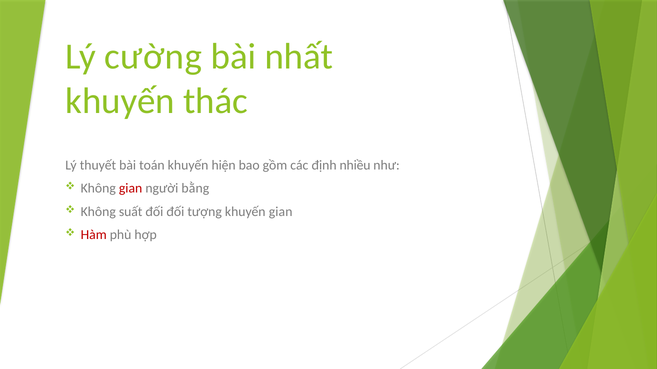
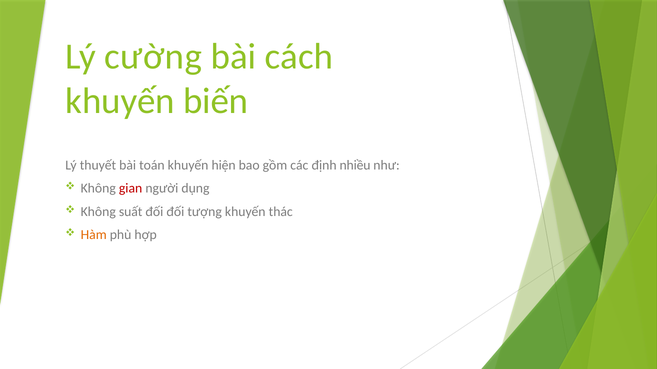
nhất: nhất -> cách
thác: thác -> biến
bằng: bằng -> dụng
khuyến gian: gian -> thác
Hàm colour: red -> orange
